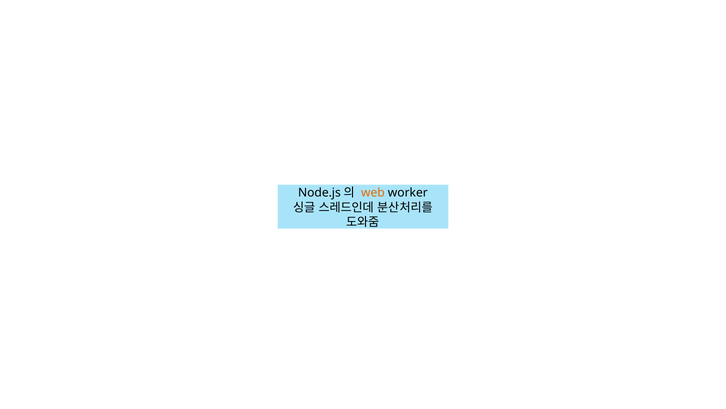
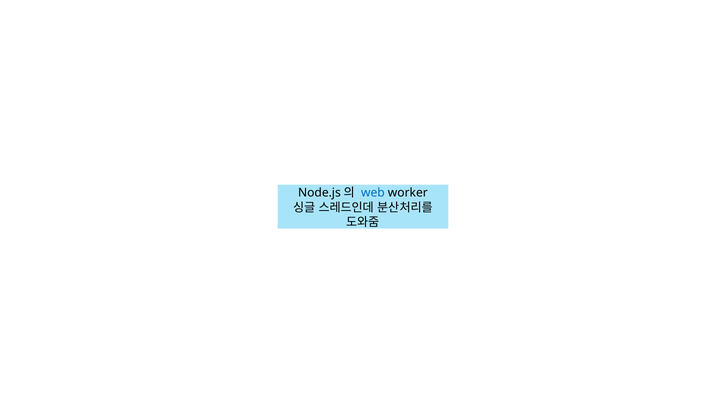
web colour: orange -> blue
